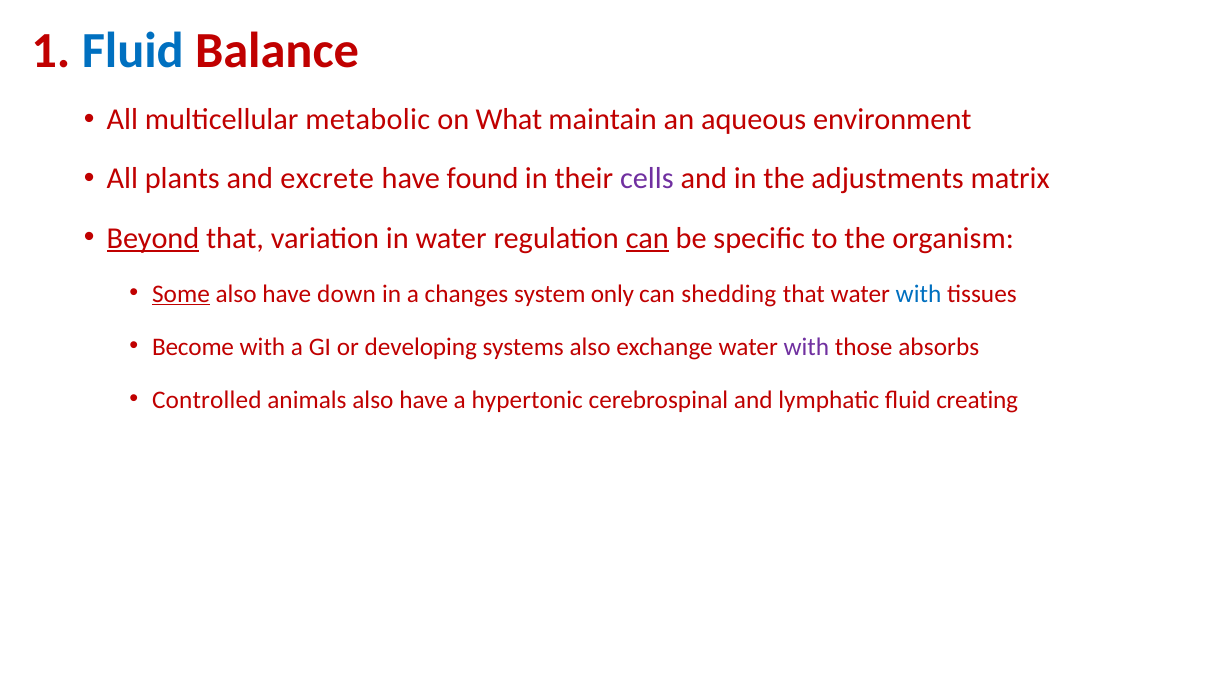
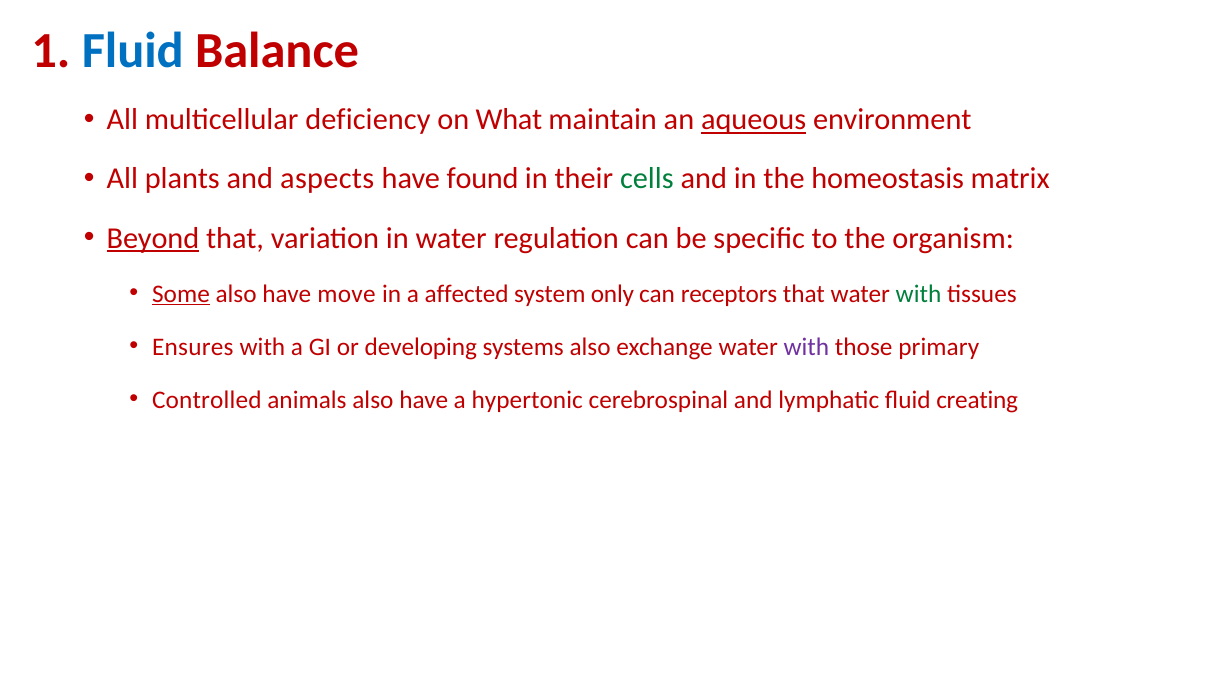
metabolic: metabolic -> deficiency
aqueous underline: none -> present
excrete: excrete -> aspects
cells colour: purple -> green
adjustments: adjustments -> homeostasis
can at (647, 238) underline: present -> none
down: down -> move
changes: changes -> affected
shedding: shedding -> receptors
with at (919, 294) colour: blue -> green
Become: Become -> Ensures
absorbs: absorbs -> primary
